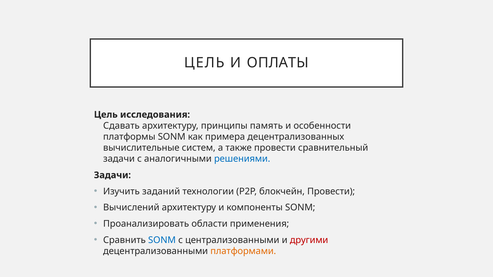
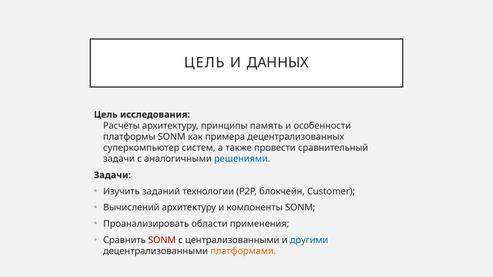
ОПЛАТЫ: ОПЛАТЫ -> ДАННЫХ
Сдавать: Сдавать -> Расчёты
вычислительные: вычислительные -> суперкомпьютер
блокчейн Провести: Провести -> Customer
SONM at (162, 240) colour: blue -> red
другими colour: red -> blue
